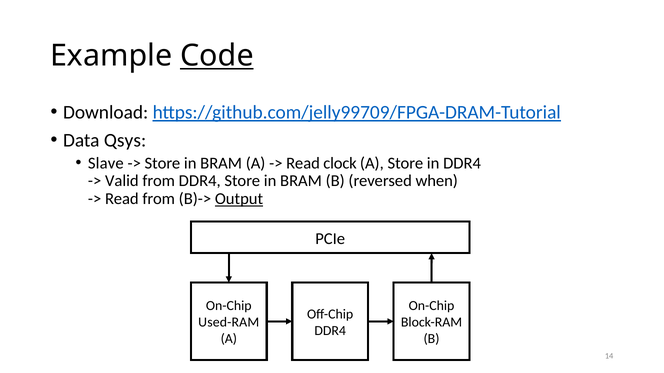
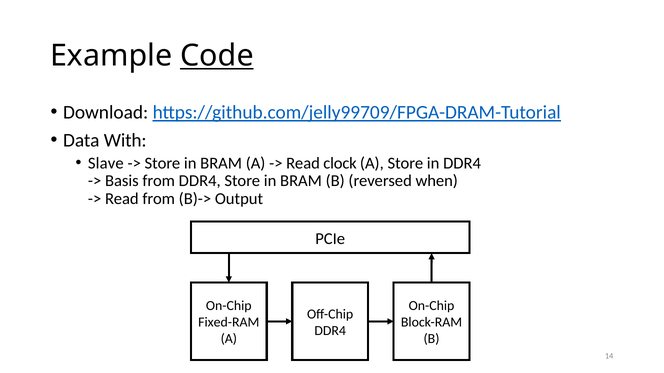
Qsys: Qsys -> With
Valid: Valid -> Basis
Output underline: present -> none
Used-RAM: Used-RAM -> Fixed-RAM
